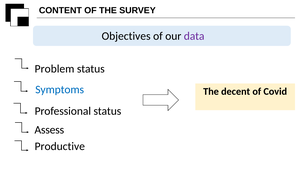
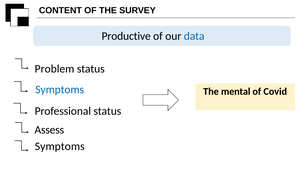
Objectives: Objectives -> Productive
data colour: purple -> blue
decent: decent -> mental
Productive at (60, 146): Productive -> Symptoms
